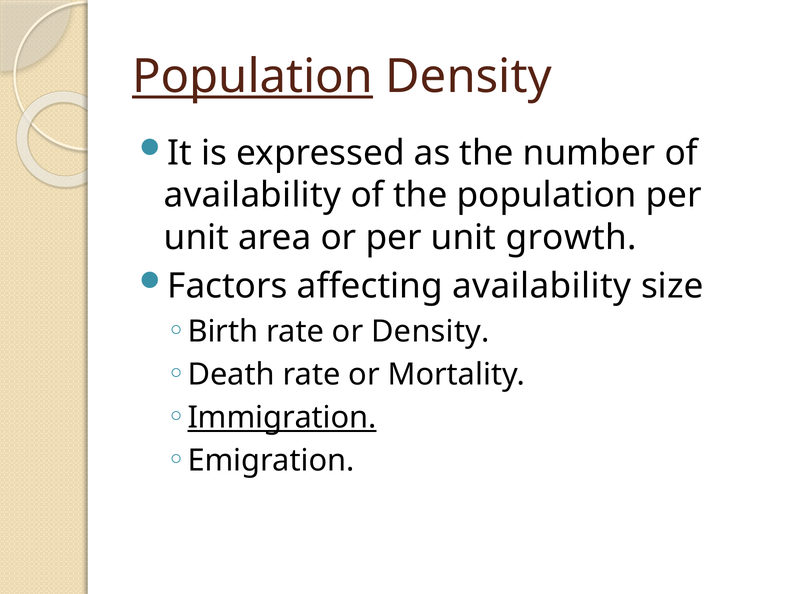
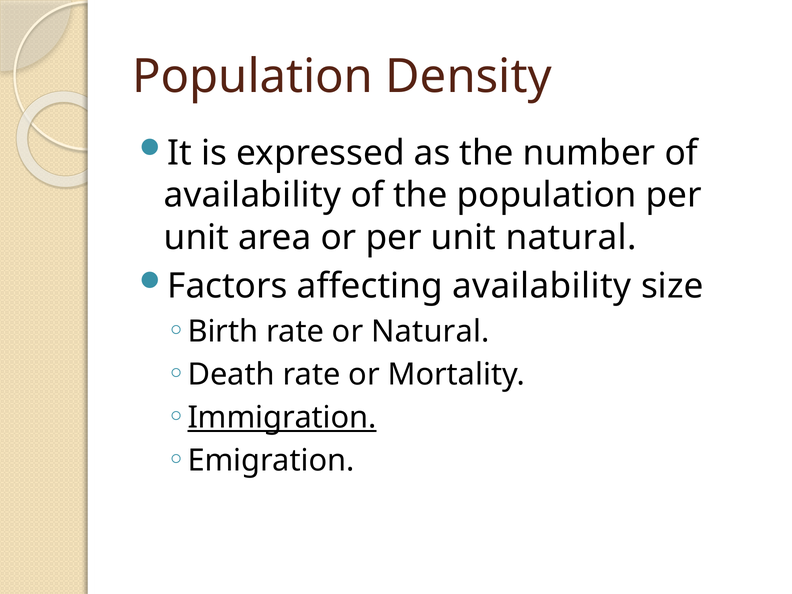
Population at (253, 77) underline: present -> none
unit growth: growth -> natural
or Density: Density -> Natural
